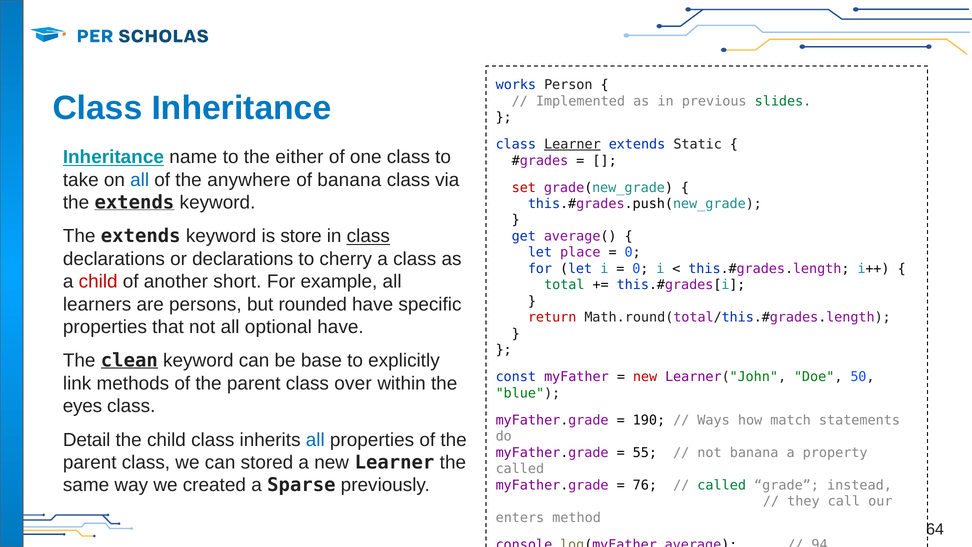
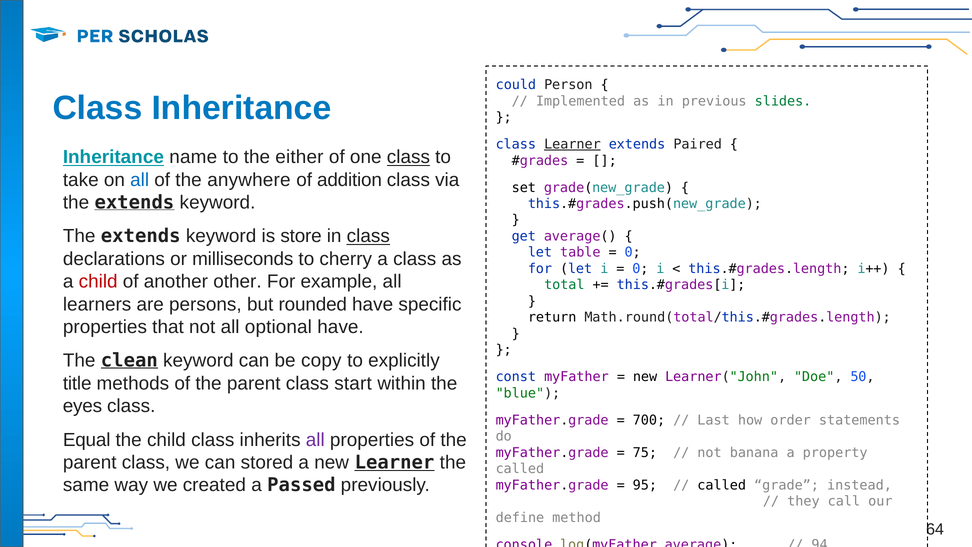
works: works -> could
Static: Static -> Paired
class at (408, 157) underline: none -> present
of banana: banana -> addition
set colour: red -> black
place: place -> table
or declarations: declarations -> milliseconds
short: short -> other
return colour: red -> black
base: base -> copy
new at (645, 377) colour: red -> black
link: link -> title
over: over -> start
190: 190 -> 700
Ways: Ways -> Last
match: match -> order
Detail: Detail -> Equal
all at (315, 440) colour: blue -> purple
55: 55 -> 75
Learner at (395, 462) underline: none -> present
Sparse: Sparse -> Passed
76: 76 -> 95
called at (722, 485) colour: green -> black
enters: enters -> define
